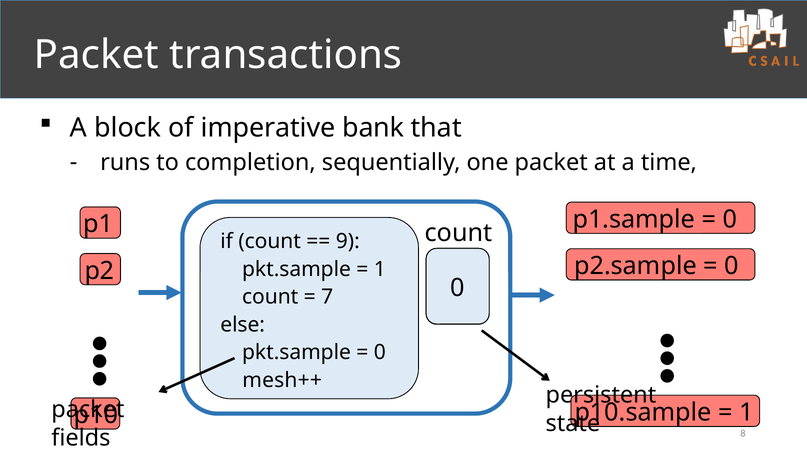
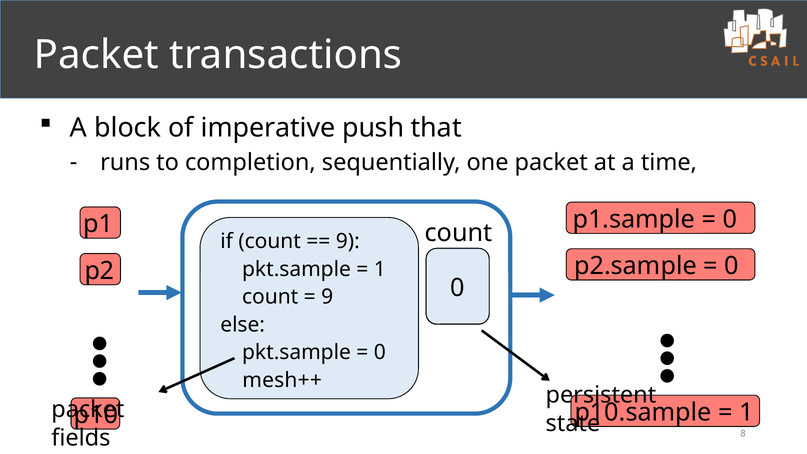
bank: bank -> push
7 at (327, 297): 7 -> 9
